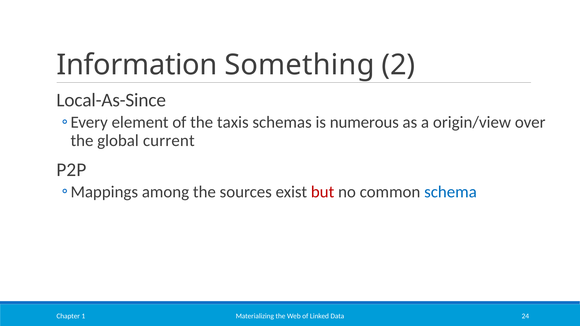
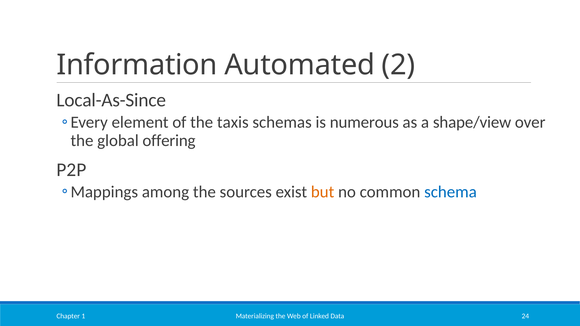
Something: Something -> Automated
origin/view: origin/view -> shape/view
current: current -> offering
but colour: red -> orange
